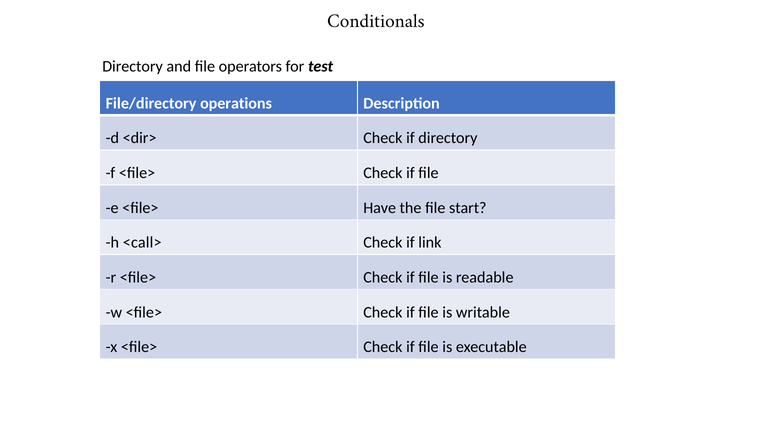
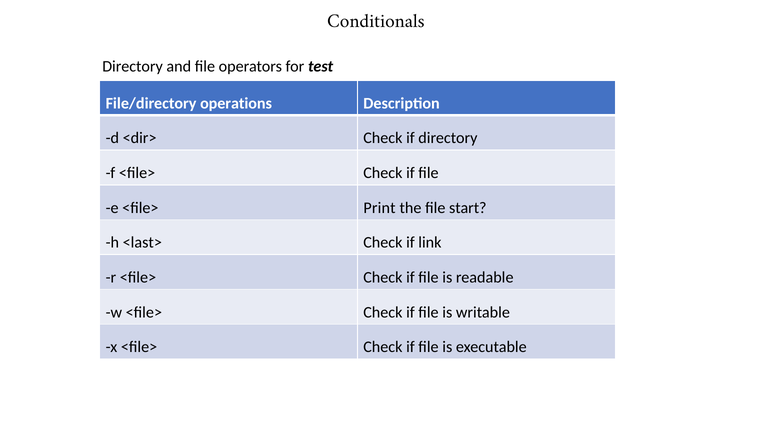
Have: Have -> Print
<call>: <call> -> <last>
